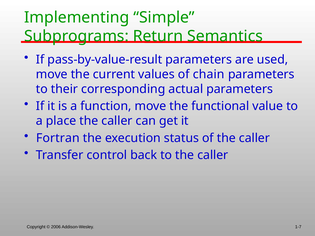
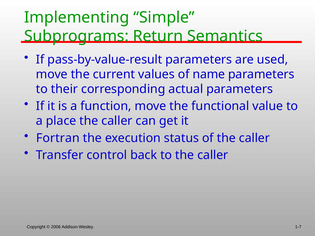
chain: chain -> name
